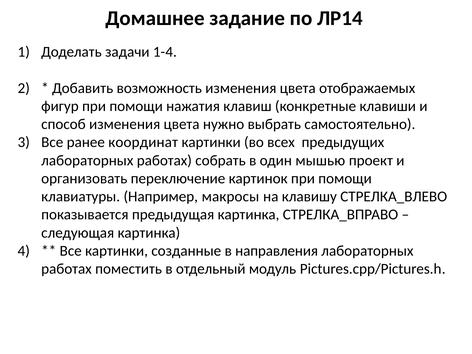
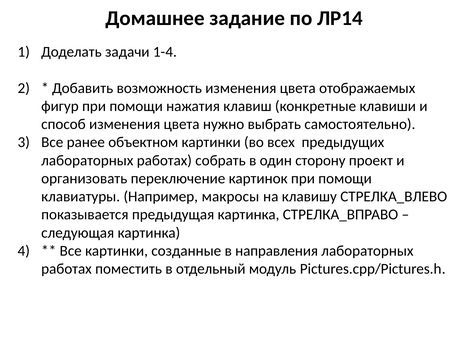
координат: координат -> объектном
мышью: мышью -> сторону
